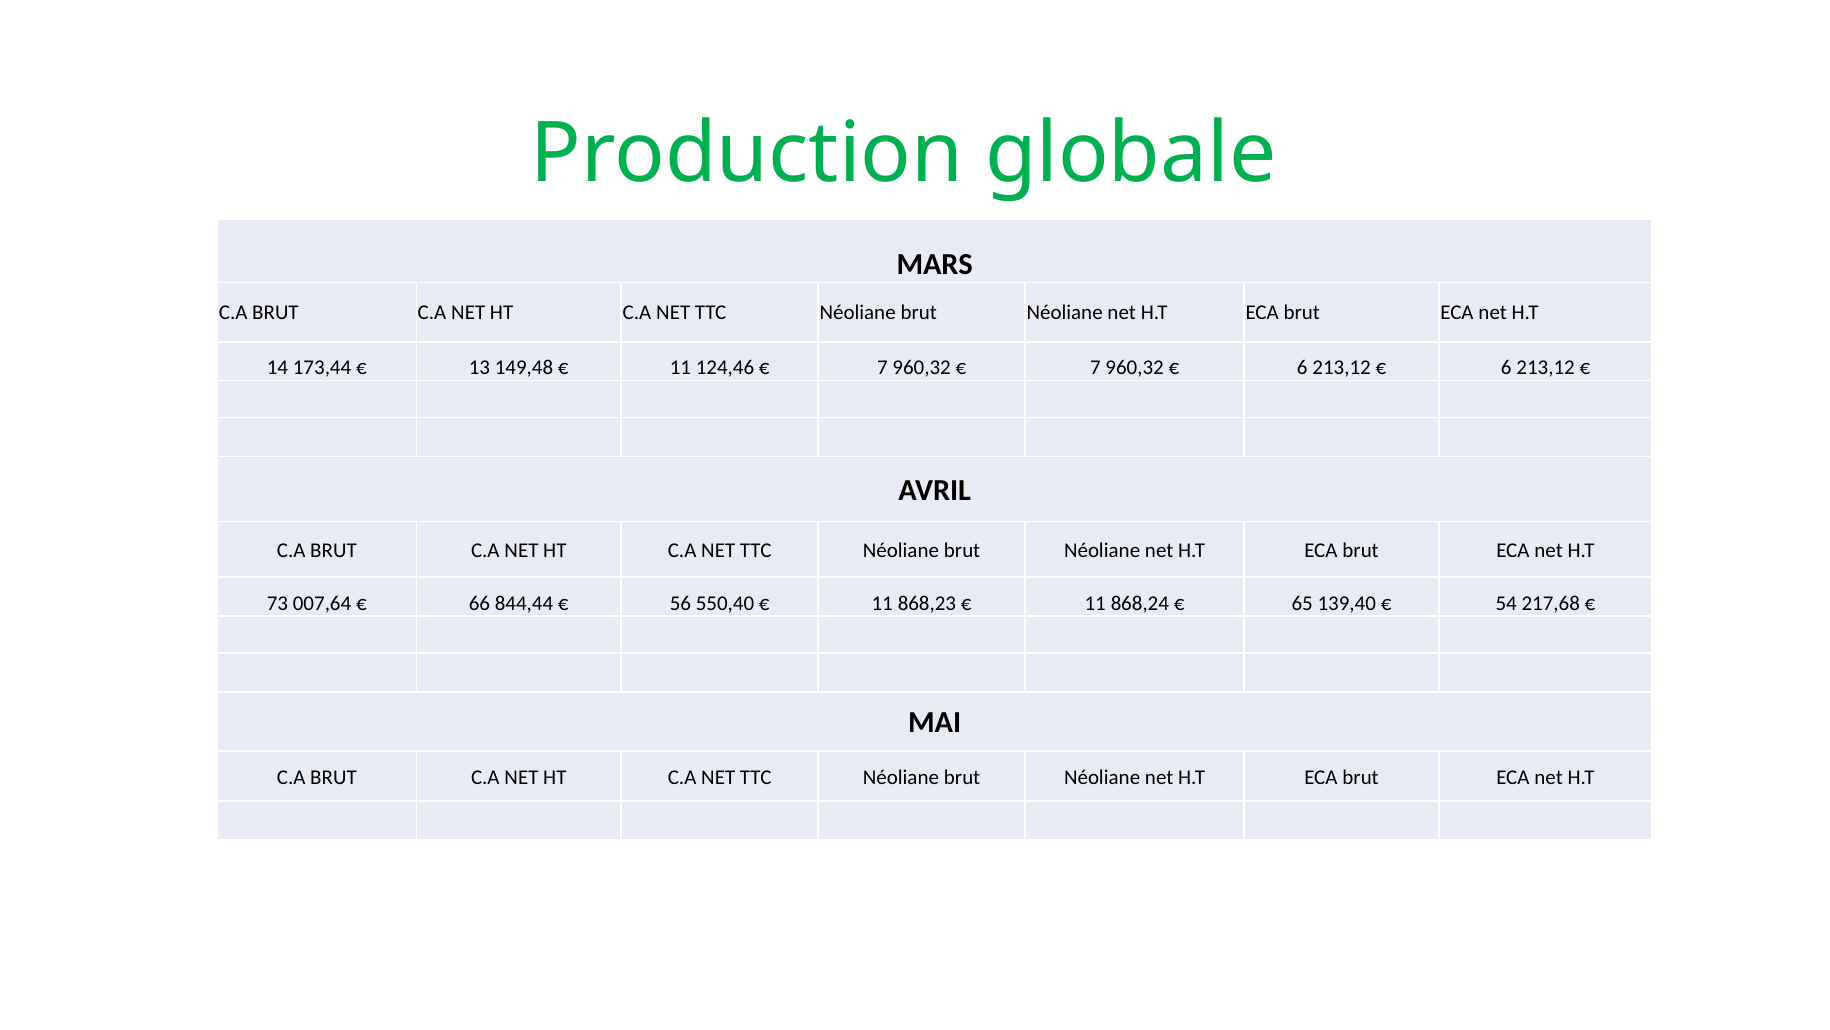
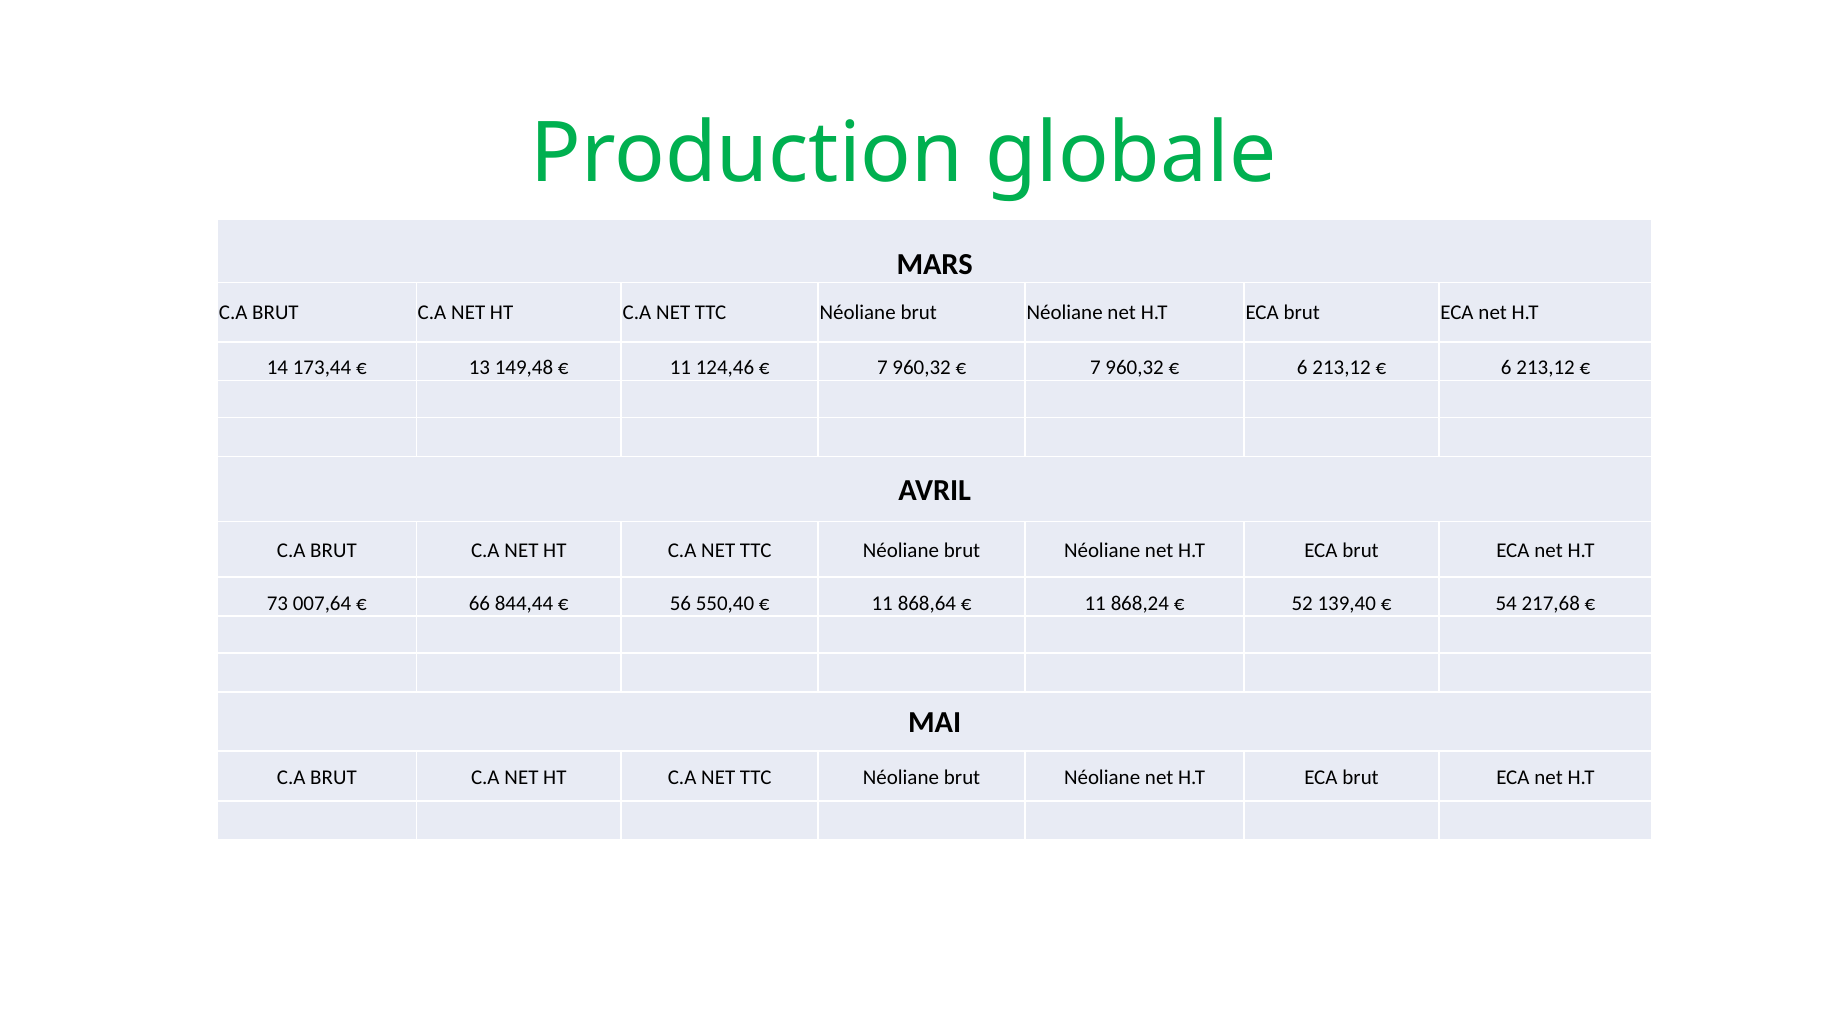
868,23: 868,23 -> 868,64
65: 65 -> 52
